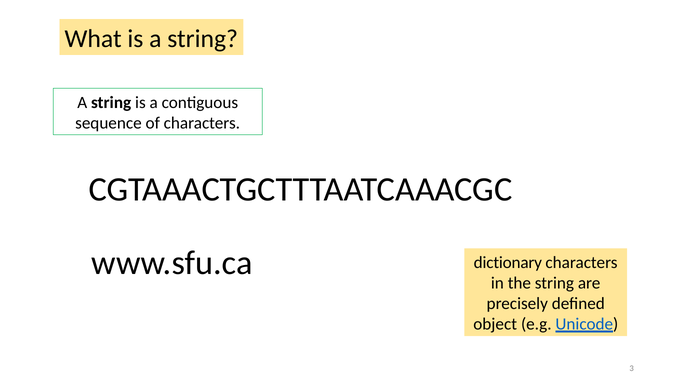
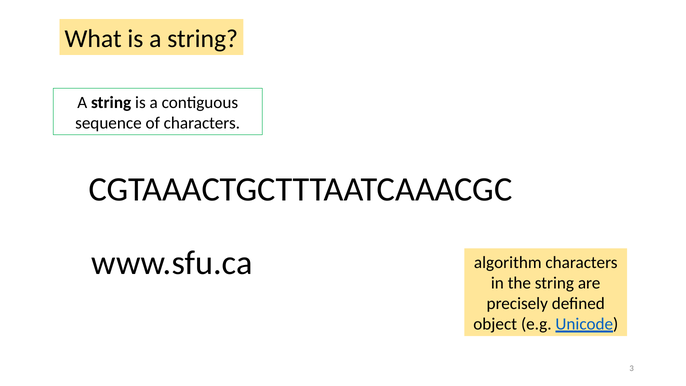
dictionary: dictionary -> algorithm
